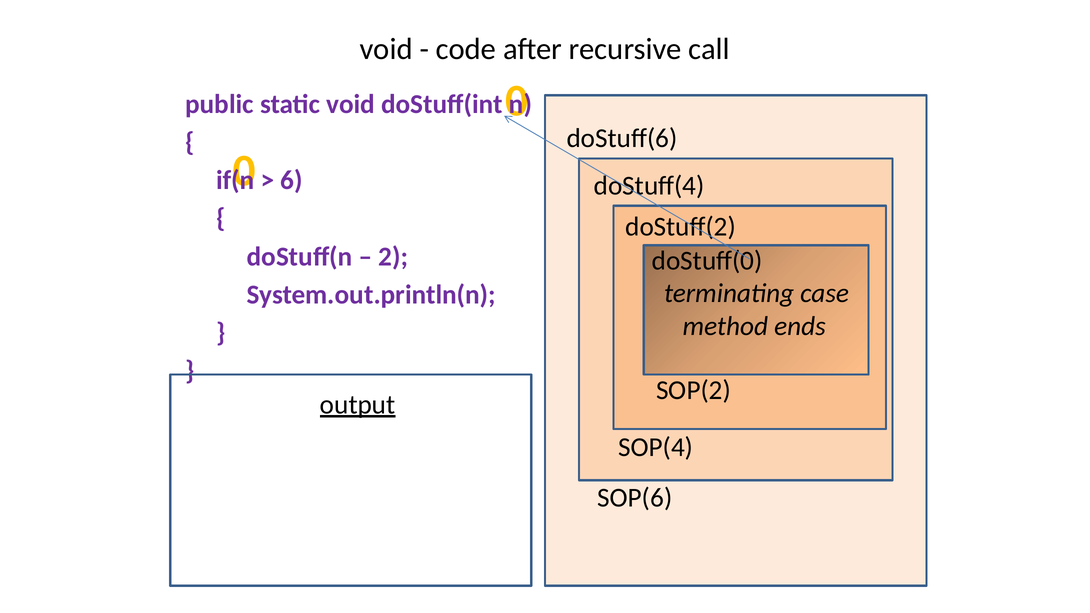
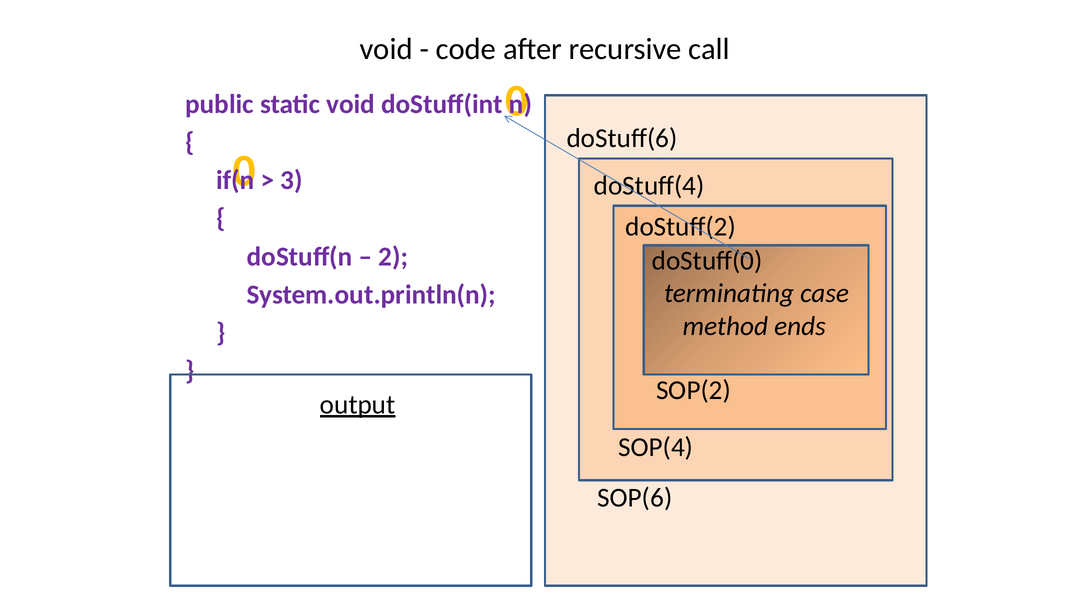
6: 6 -> 3
